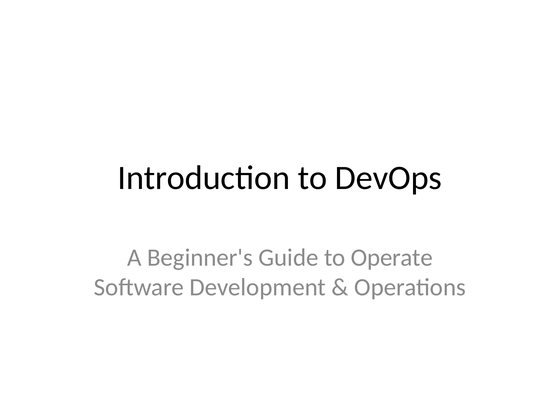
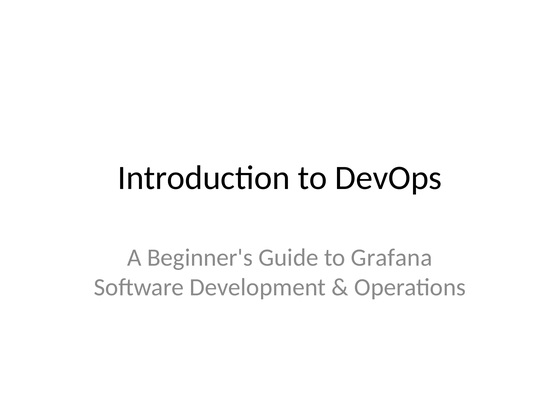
Operate: Operate -> Grafana
